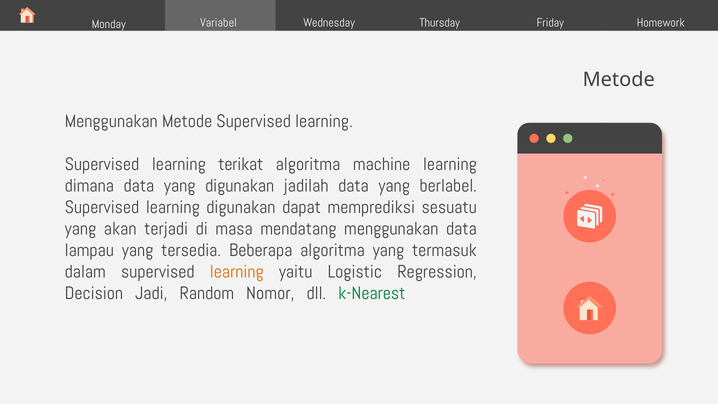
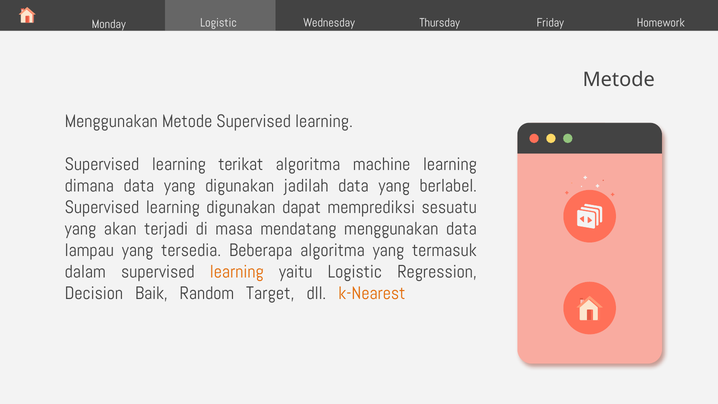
Monday Variabel: Variabel -> Logistic
Jadi: Jadi -> Baik
Nomor: Nomor -> Target
k-Nearest colour: green -> orange
